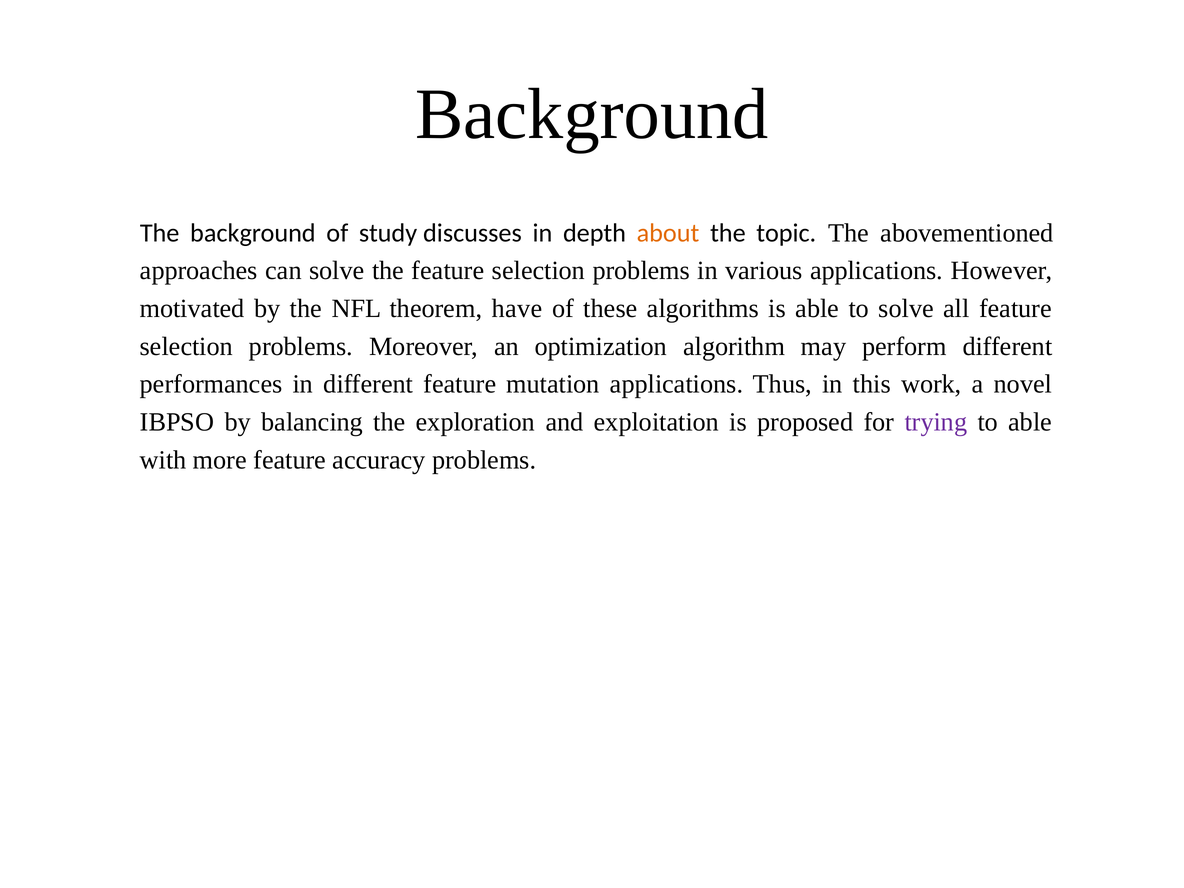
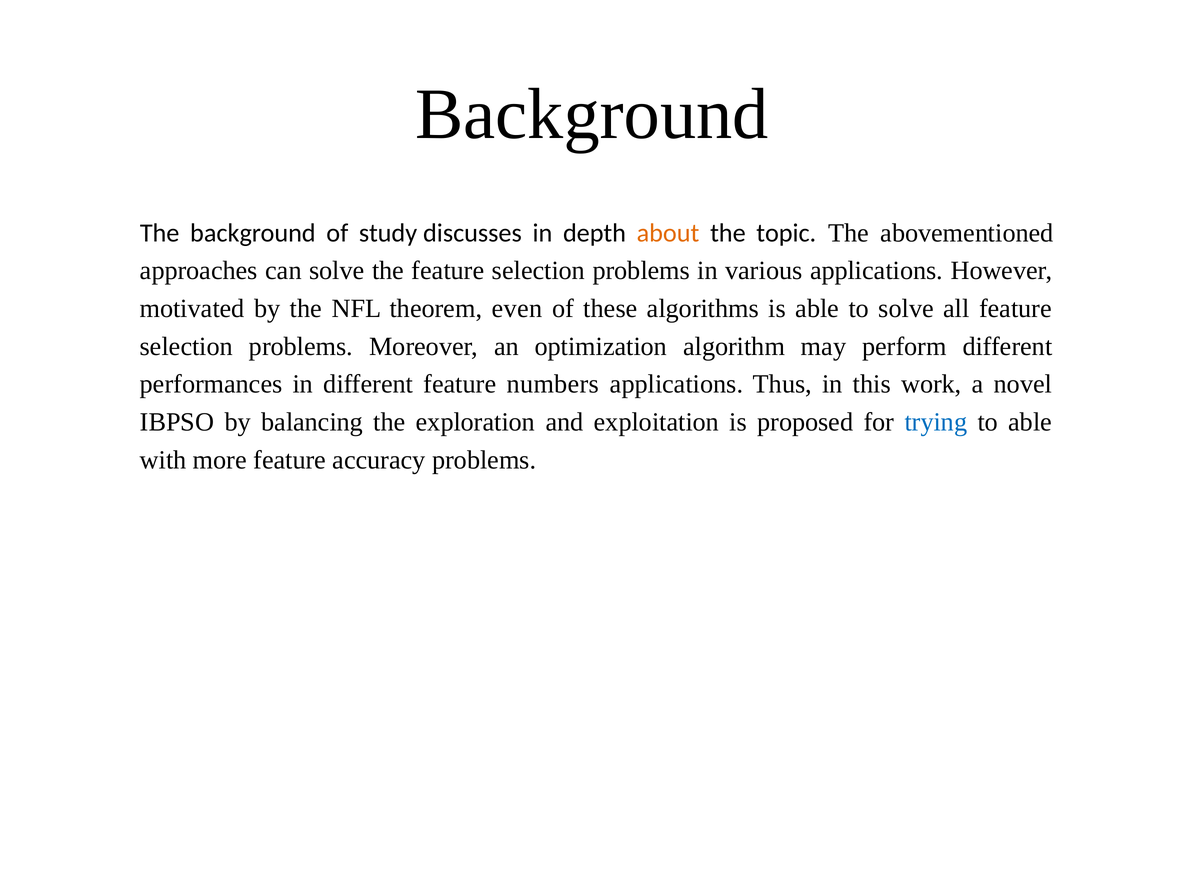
have: have -> even
mutation: mutation -> numbers
trying colour: purple -> blue
